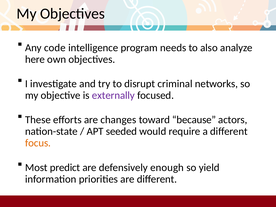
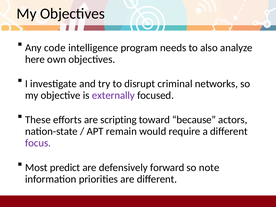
changes: changes -> scripting
seeded: seeded -> remain
focus colour: orange -> purple
enough: enough -> forward
yield: yield -> note
